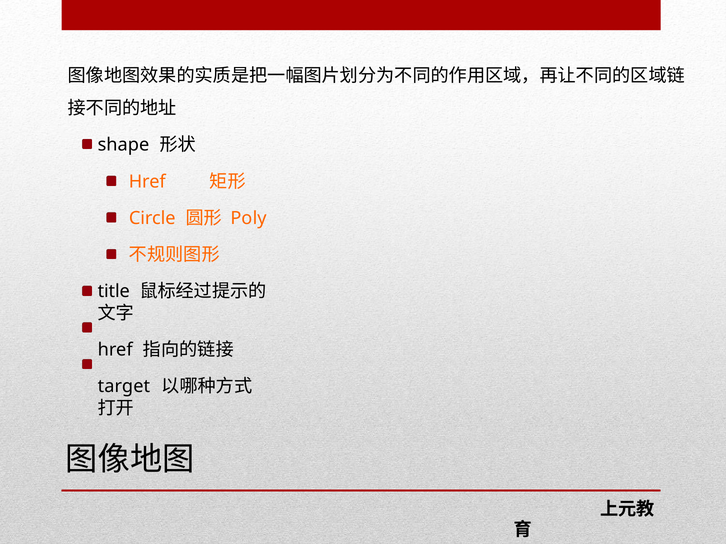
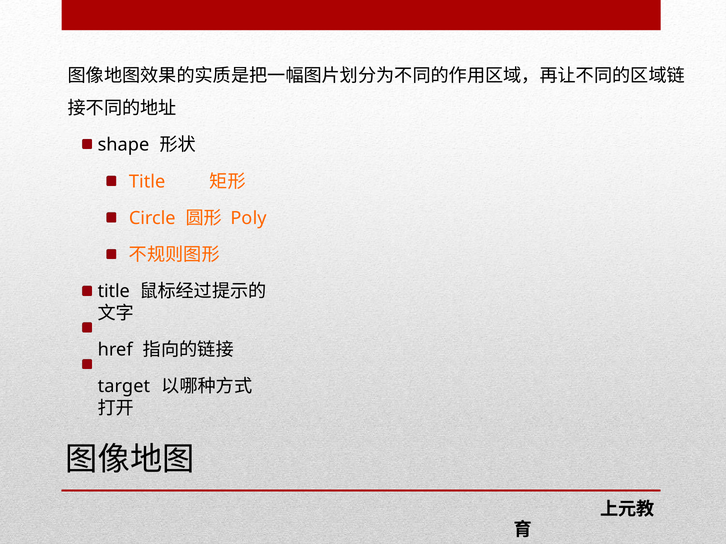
Href at (147, 182): Href -> Title
